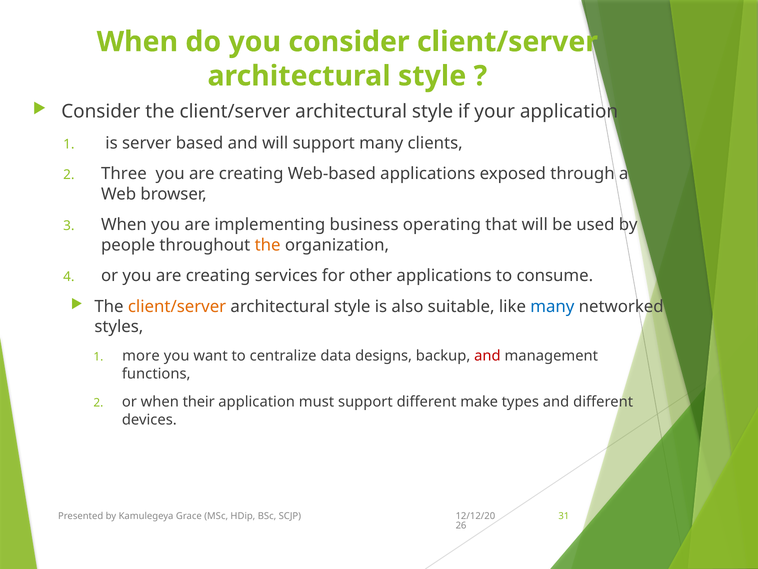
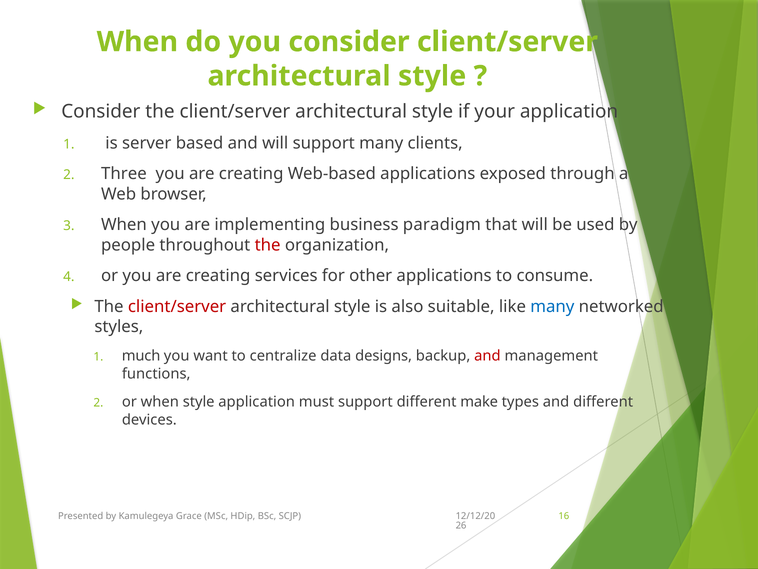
operating: operating -> paradigm
the at (268, 245) colour: orange -> red
client/server at (177, 306) colour: orange -> red
more: more -> much
when their: their -> style
31: 31 -> 16
